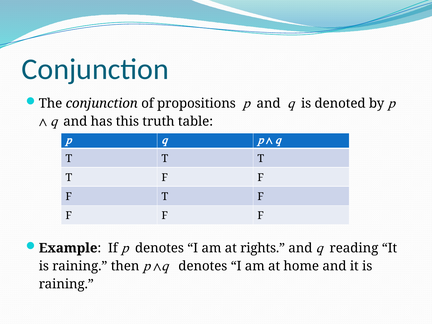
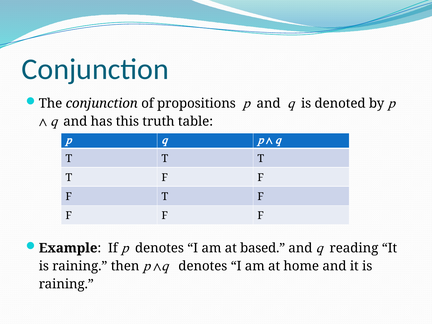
rights: rights -> based
